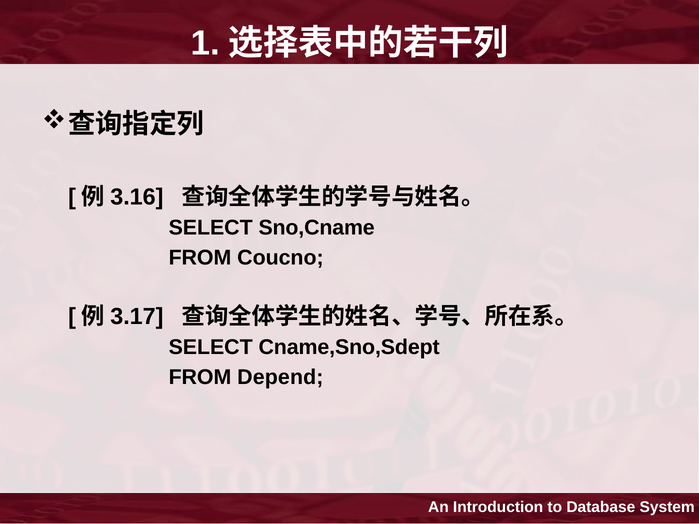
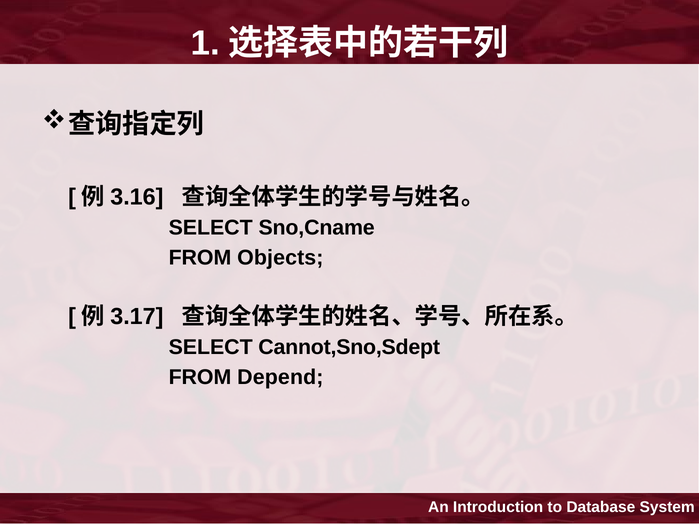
Coucno: Coucno -> Objects
Cname,Sno,Sdept: Cname,Sno,Sdept -> Cannot,Sno,Sdept
